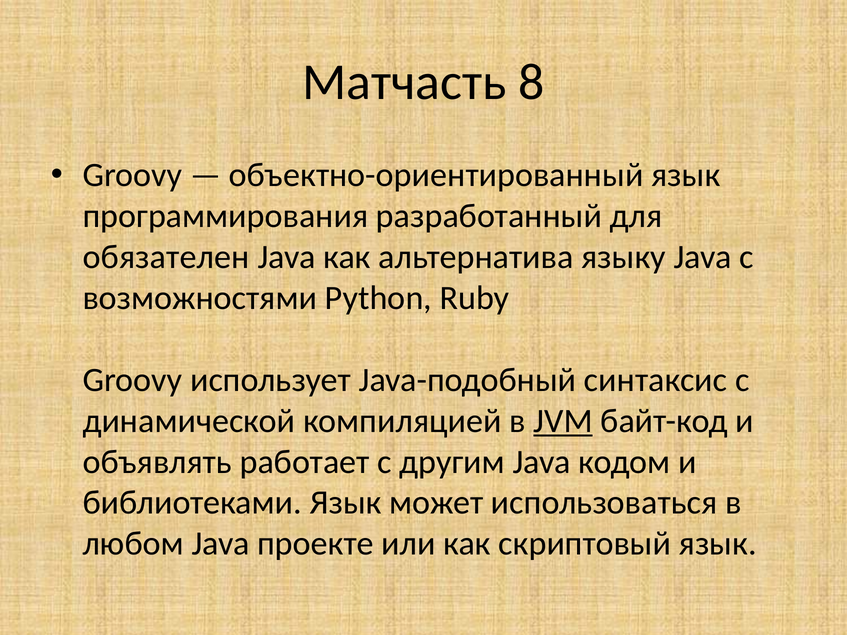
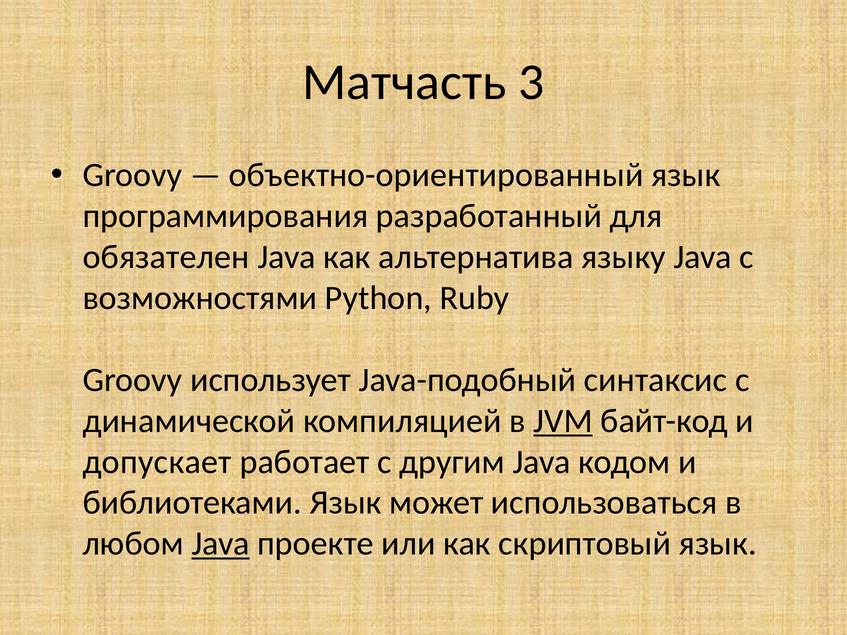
8: 8 -> 3
объявлять: объявлять -> допускает
Java at (221, 544) underline: none -> present
